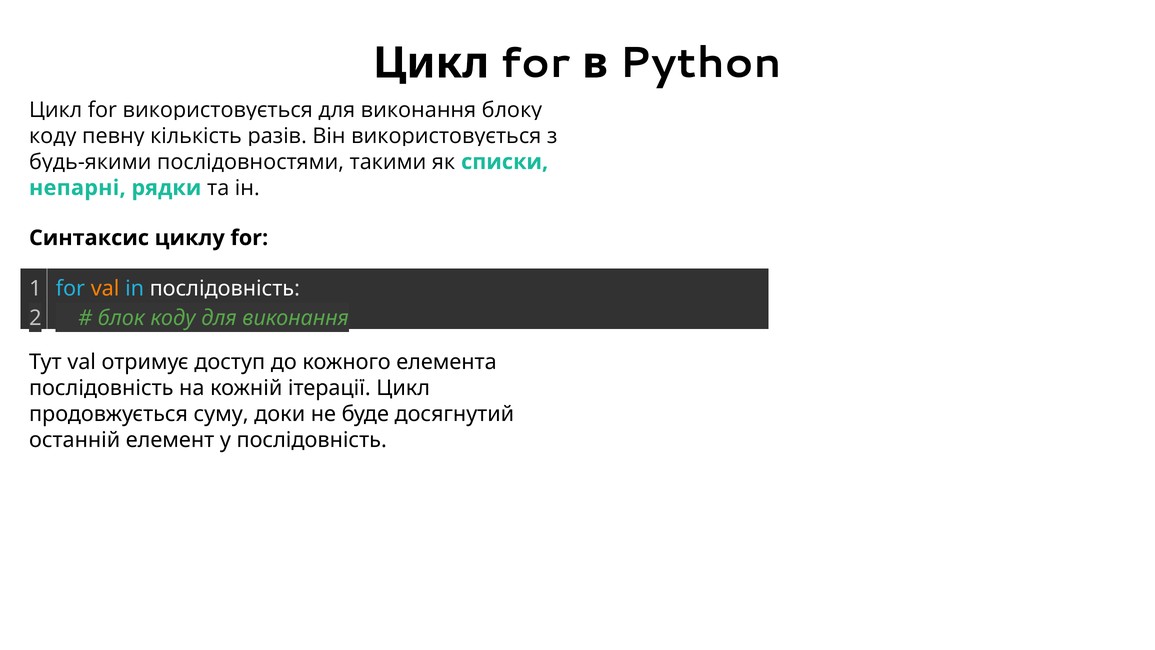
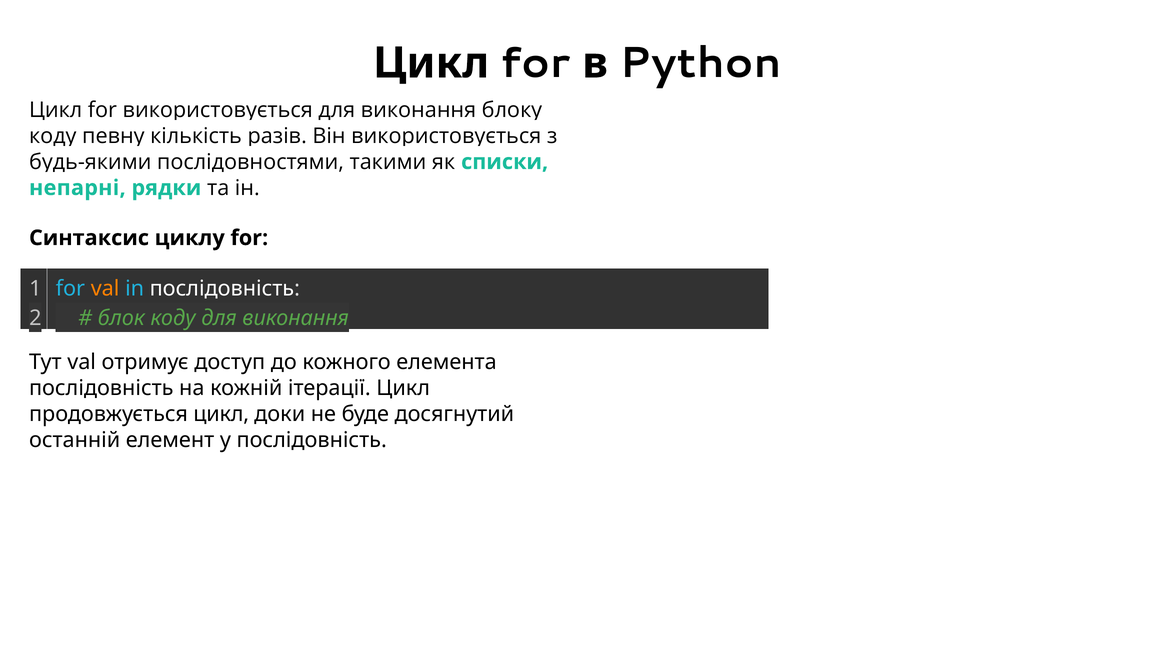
продовжується суму: суму -> цикл
